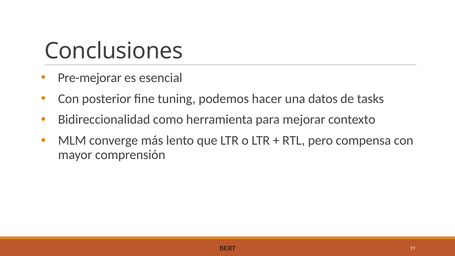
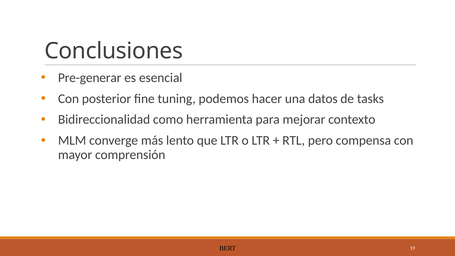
Pre-mejorar: Pre-mejorar -> Pre-generar
